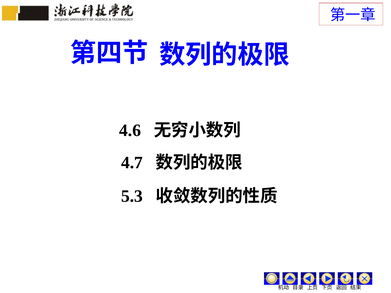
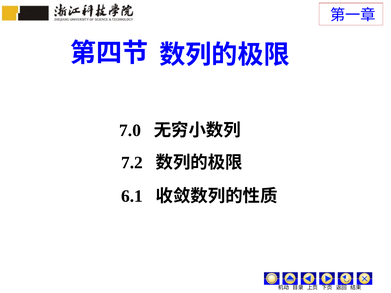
4.6: 4.6 -> 7.0
4.7: 4.7 -> 7.2
5.3: 5.3 -> 6.1
